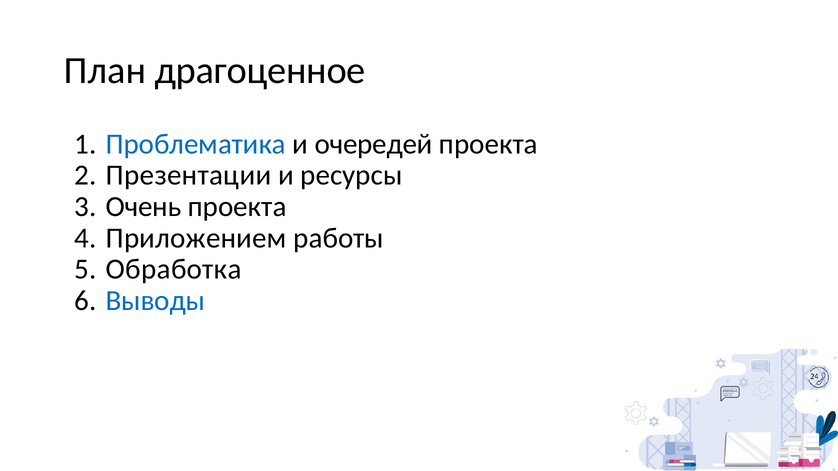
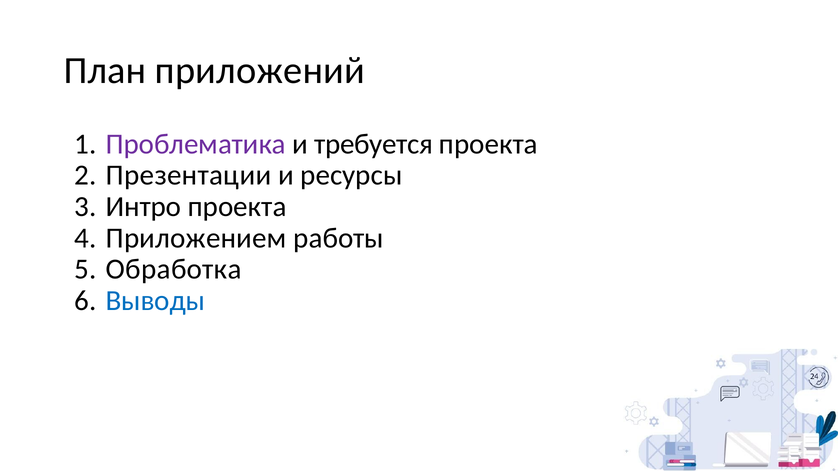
драгоценное: драгоценное -> приложений
Проблематика colour: blue -> purple
очередей: очередей -> требуется
Очень: Очень -> Интро
